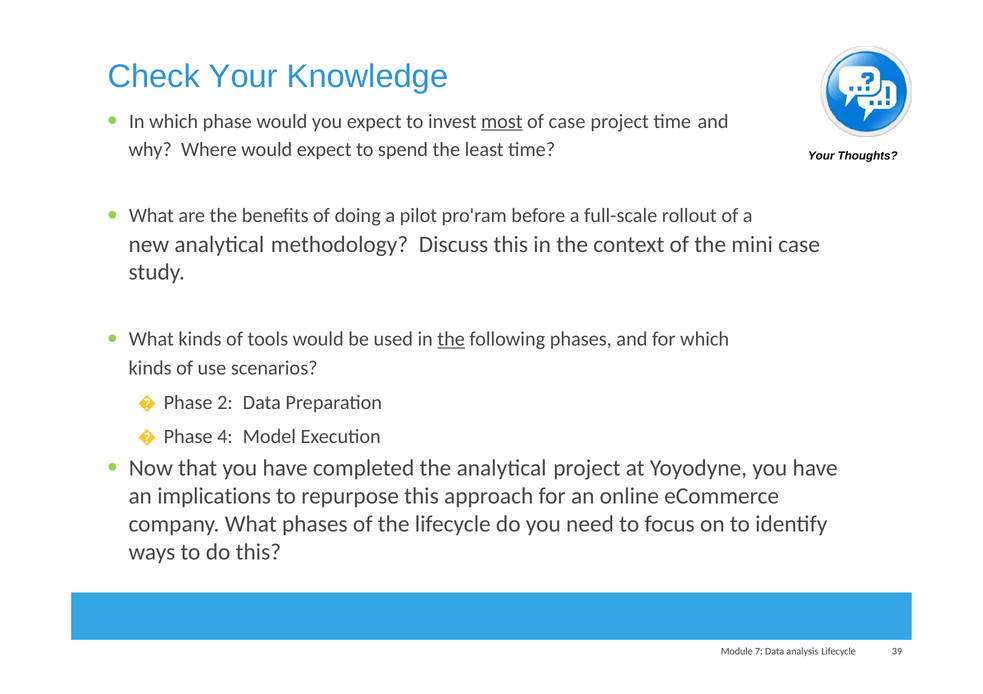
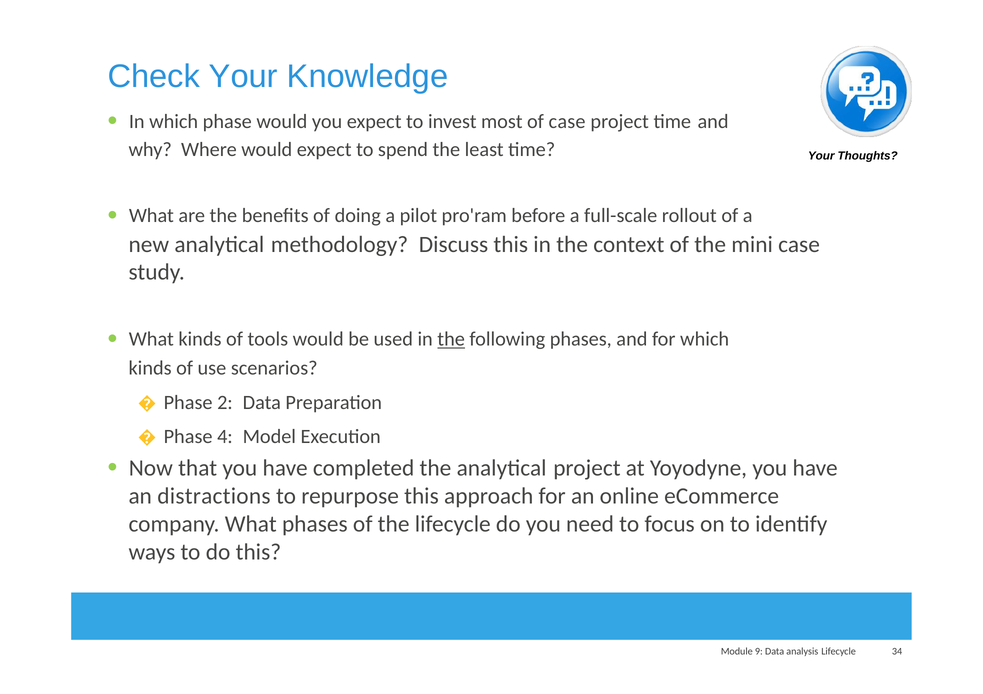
most underline: present -> none
implications: implications -> distractions
7: 7 -> 9
39: 39 -> 34
